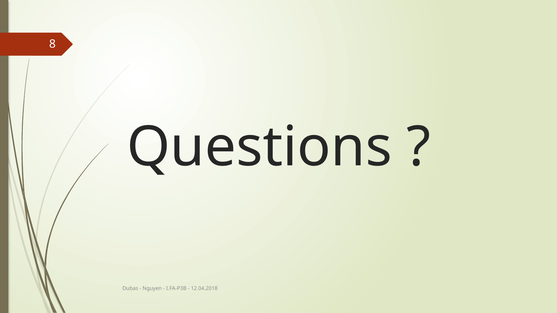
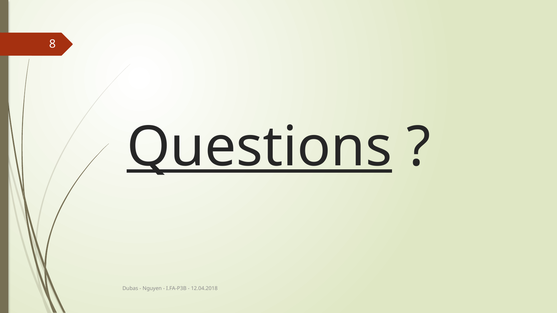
Questions underline: none -> present
